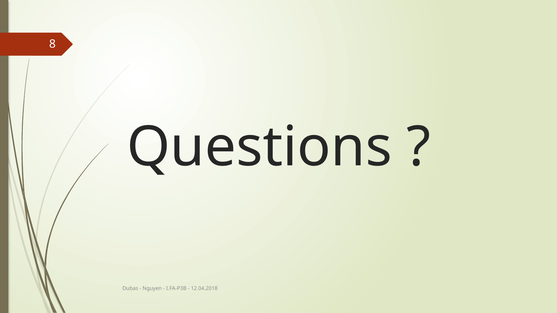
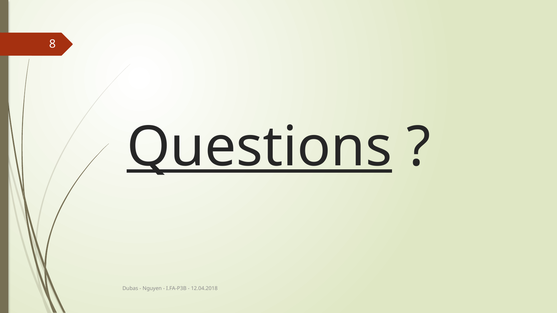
Questions underline: none -> present
